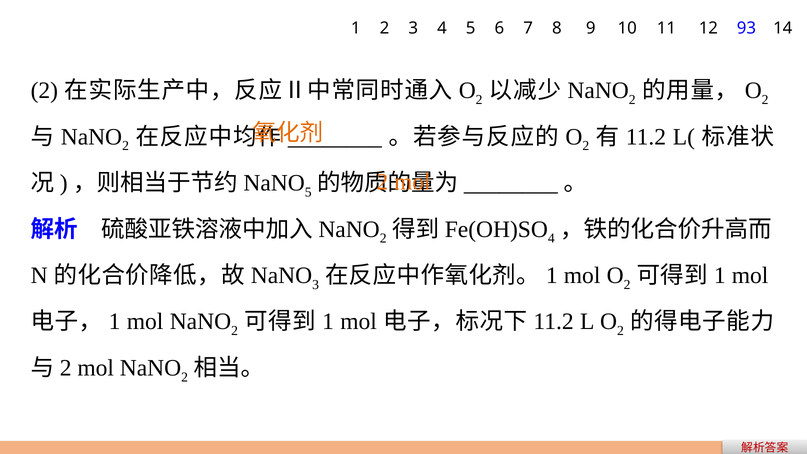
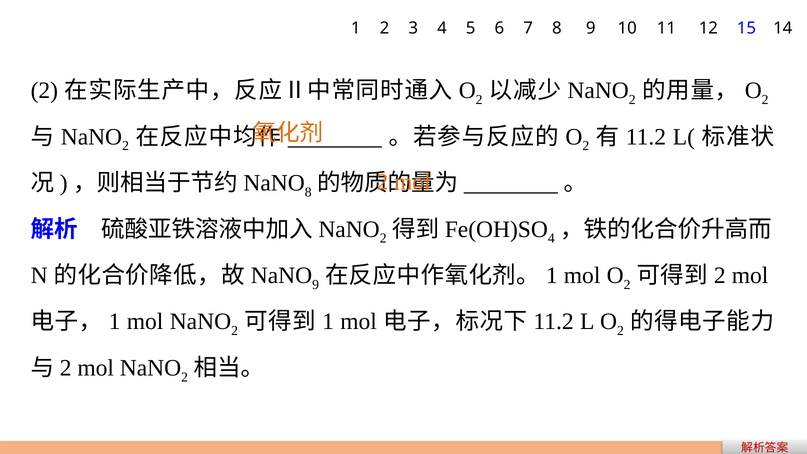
93: 93 -> 15
5 at (308, 192): 5 -> 8
3 at (316, 285): 3 -> 9
1 at (720, 276): 1 -> 2
